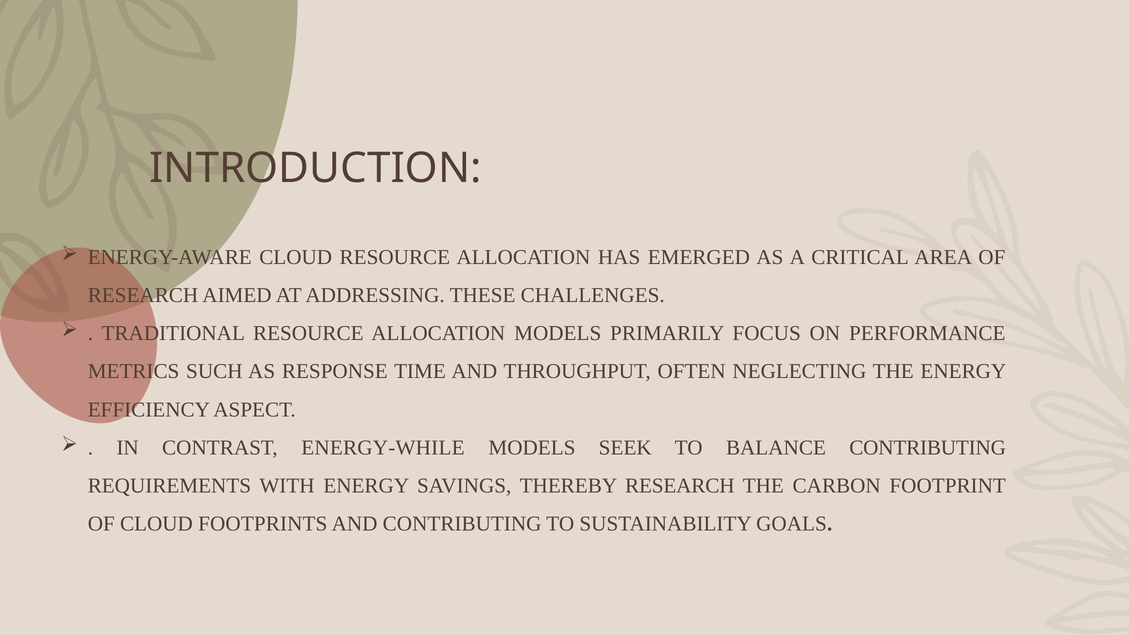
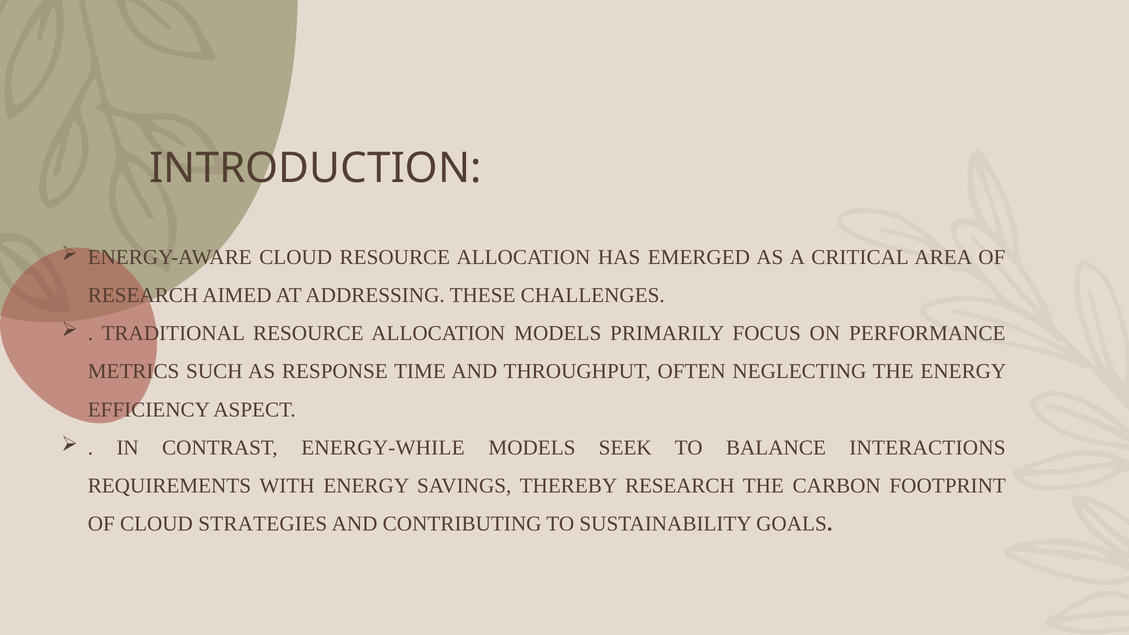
BALANCE CONTRIBUTING: CONTRIBUTING -> INTERACTIONS
FOOTPRINTS: FOOTPRINTS -> STRATEGIES
